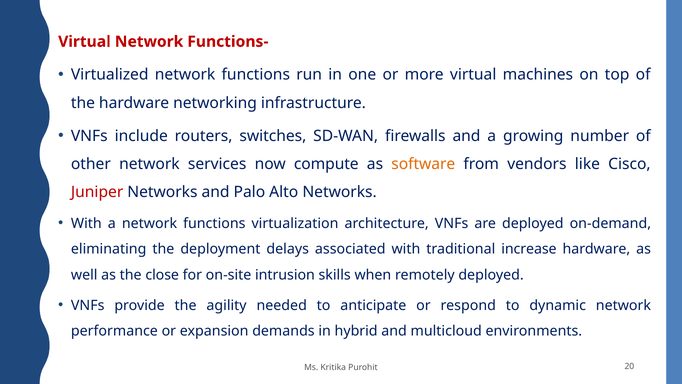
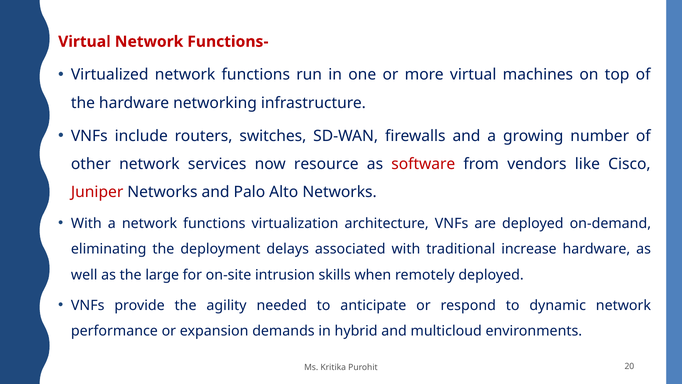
compute: compute -> resource
software colour: orange -> red
close: close -> large
